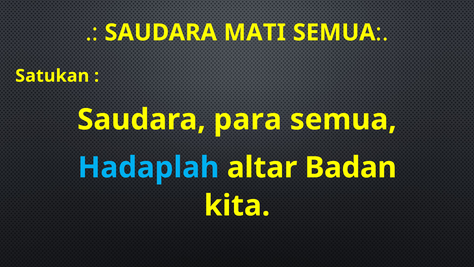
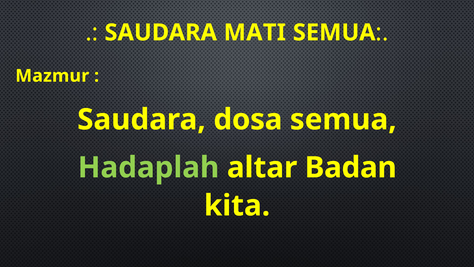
Satukan: Satukan -> Mazmur
para: para -> dosa
Hadaplah colour: light blue -> light green
